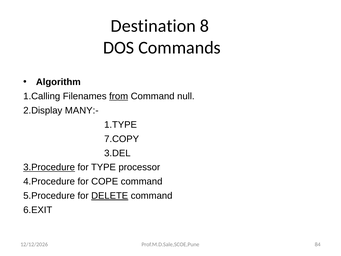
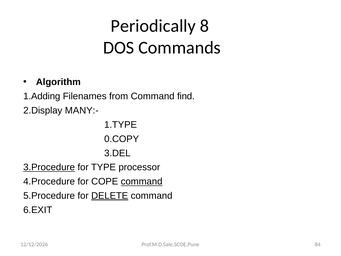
Destination: Destination -> Periodically
1.Calling: 1.Calling -> 1.Adding
from underline: present -> none
null: null -> find
7.COPY: 7.COPY -> 0.COPY
command at (142, 181) underline: none -> present
